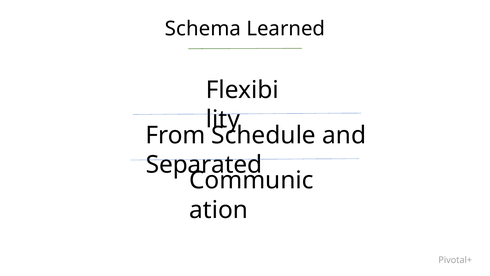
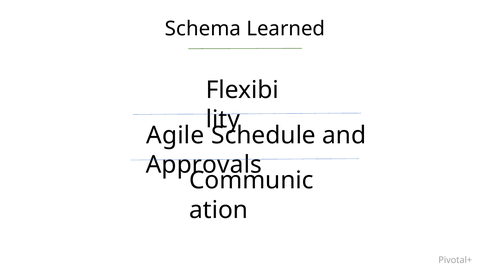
From: From -> Agile
Separated: Separated -> Approvals
